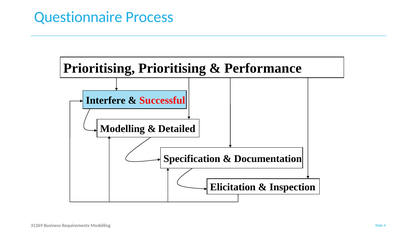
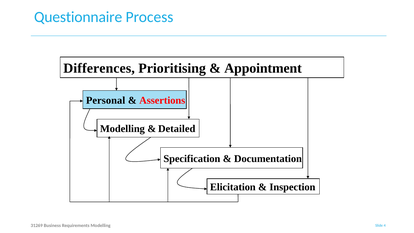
Prioritising at (99, 68): Prioritising -> Differences
Performance: Performance -> Appointment
Interfere: Interfere -> Personal
Successful: Successful -> Assertions
